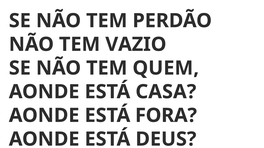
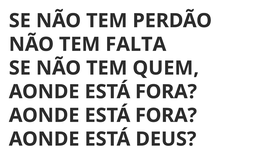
VAZIO: VAZIO -> FALTA
CASA at (166, 92): CASA -> FORA
